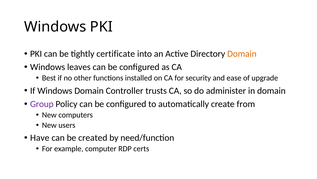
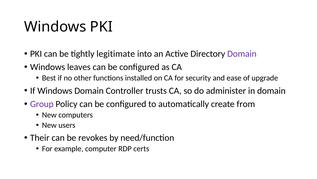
certificate: certificate -> legitimate
Domain at (242, 54) colour: orange -> purple
Have: Have -> Their
created: created -> revokes
